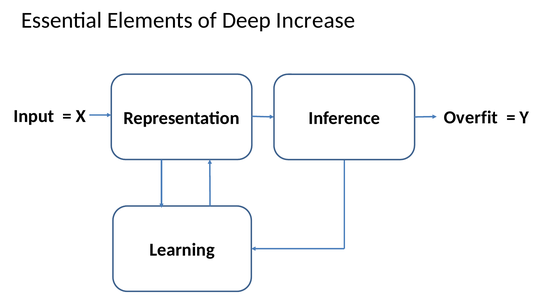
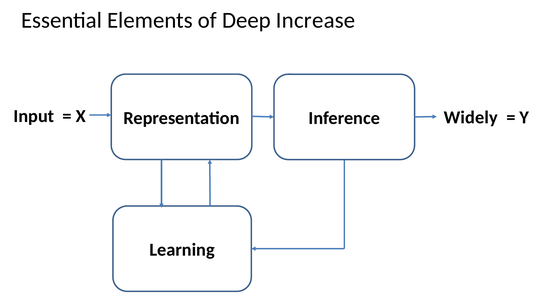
Overfit: Overfit -> Widely
